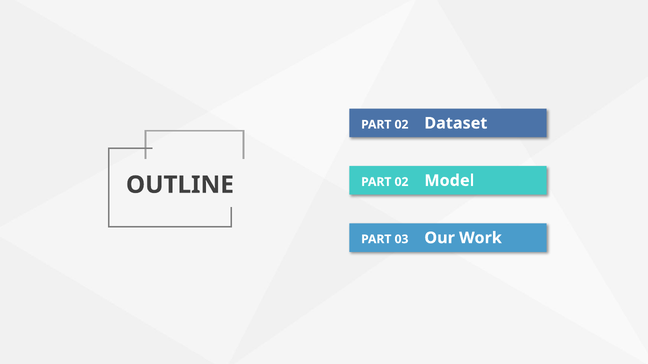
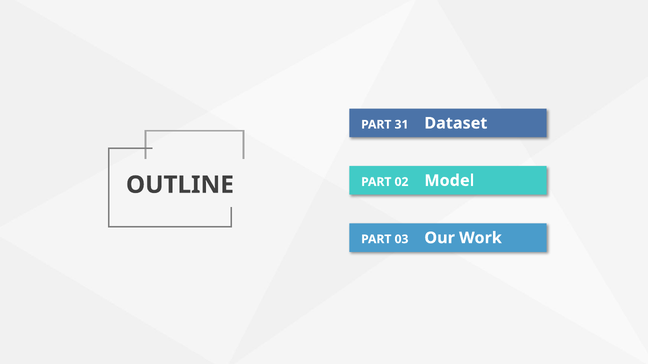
02 at (402, 125): 02 -> 31
